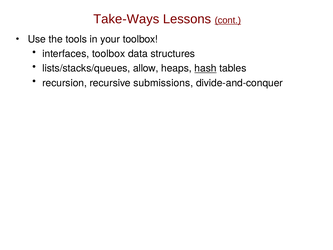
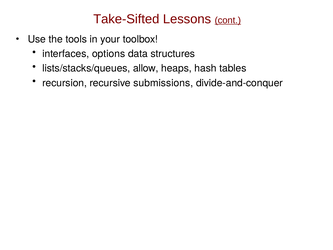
Take-Ways: Take-Ways -> Take-Sifted
interfaces toolbox: toolbox -> options
hash underline: present -> none
